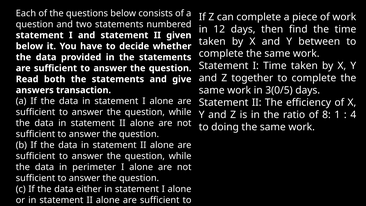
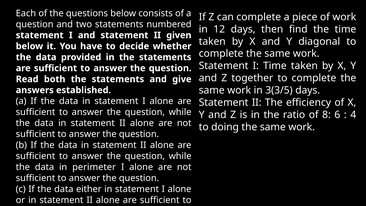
between: between -> diagonal
3(0/5: 3(0/5 -> 3(3/5
transaction: transaction -> established
1: 1 -> 6
